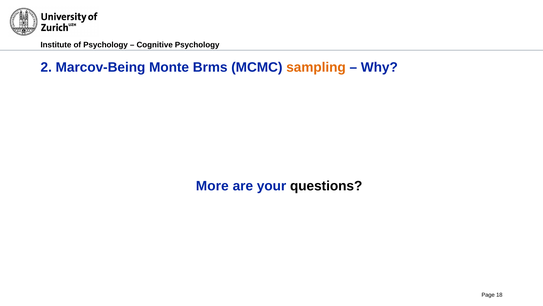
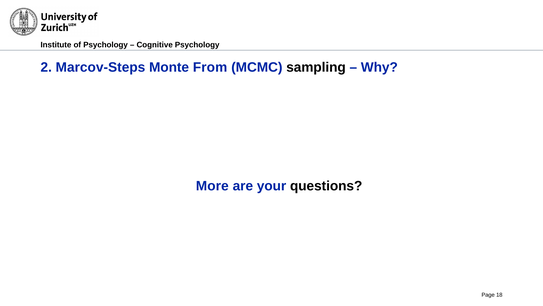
Marcov-Being: Marcov-Being -> Marcov-Steps
Brms: Brms -> From
sampling colour: orange -> black
